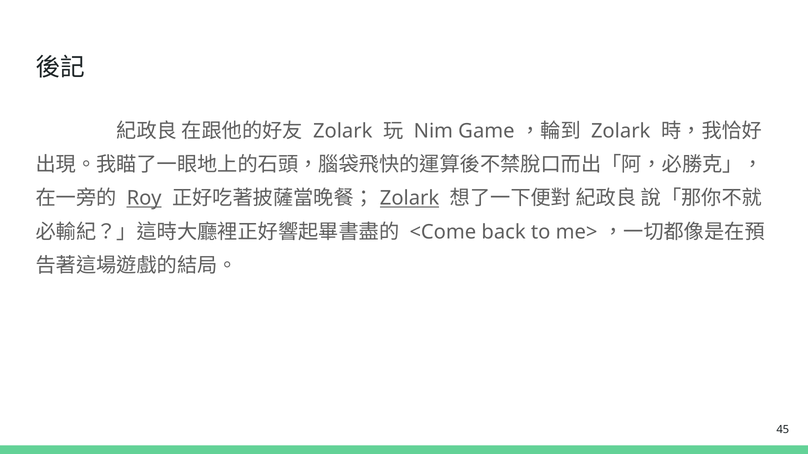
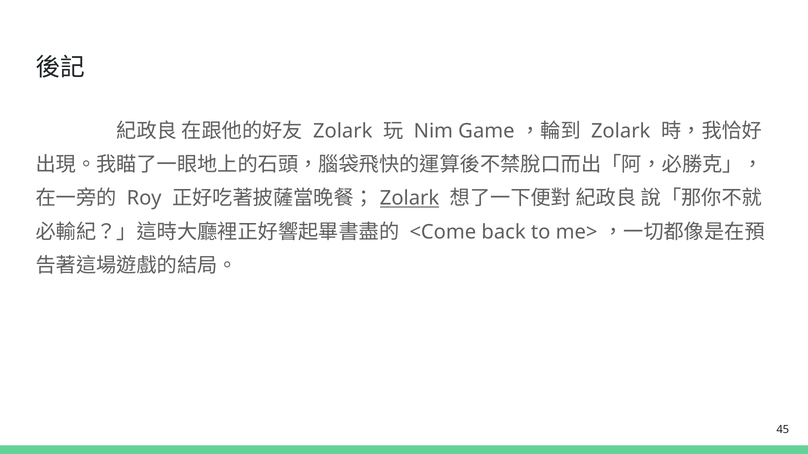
Roy underline: present -> none
